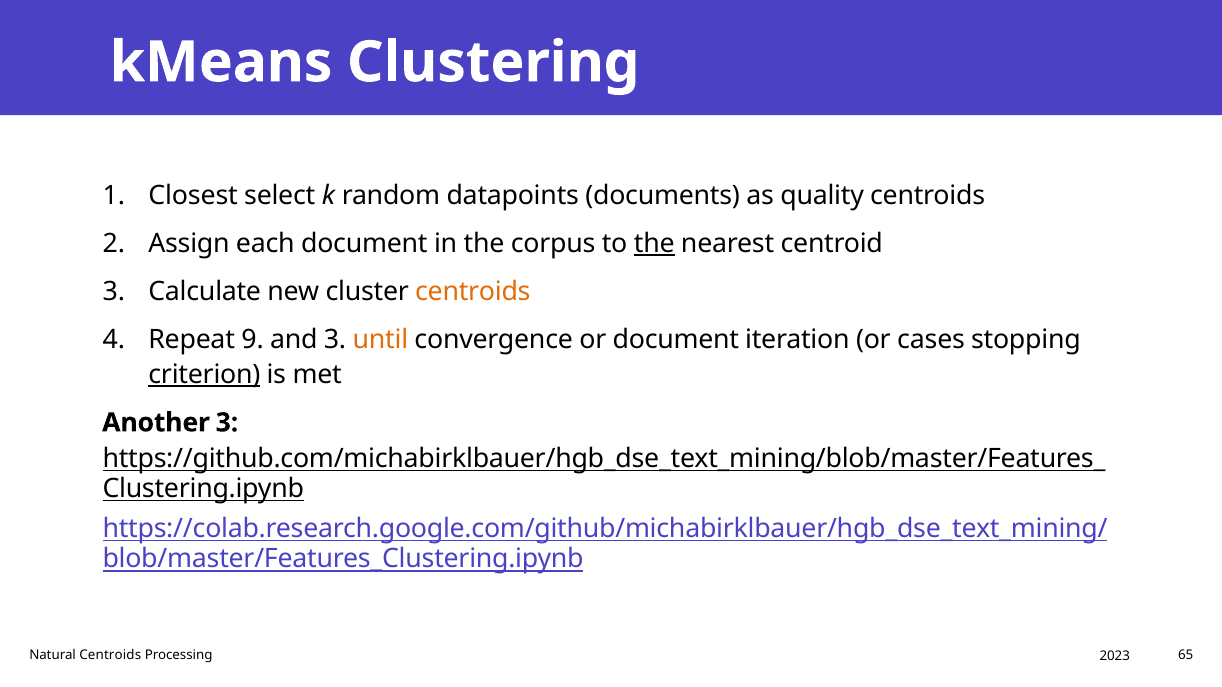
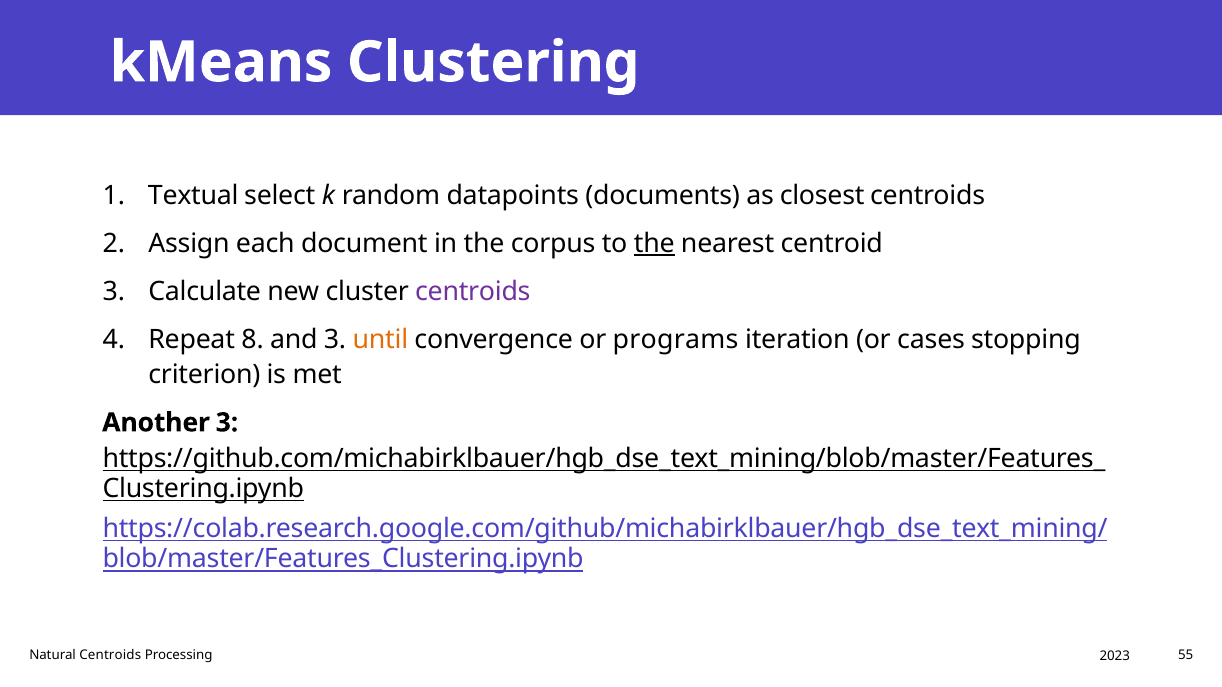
Closest: Closest -> Textual
quality: quality -> closest
centroids at (473, 292) colour: orange -> purple
9: 9 -> 8
or document: document -> programs
criterion underline: present -> none
65: 65 -> 55
